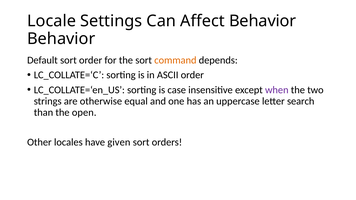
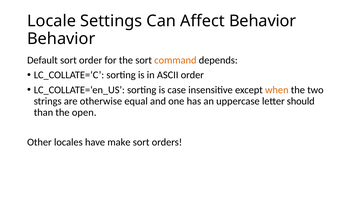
when colour: purple -> orange
search: search -> should
given: given -> make
